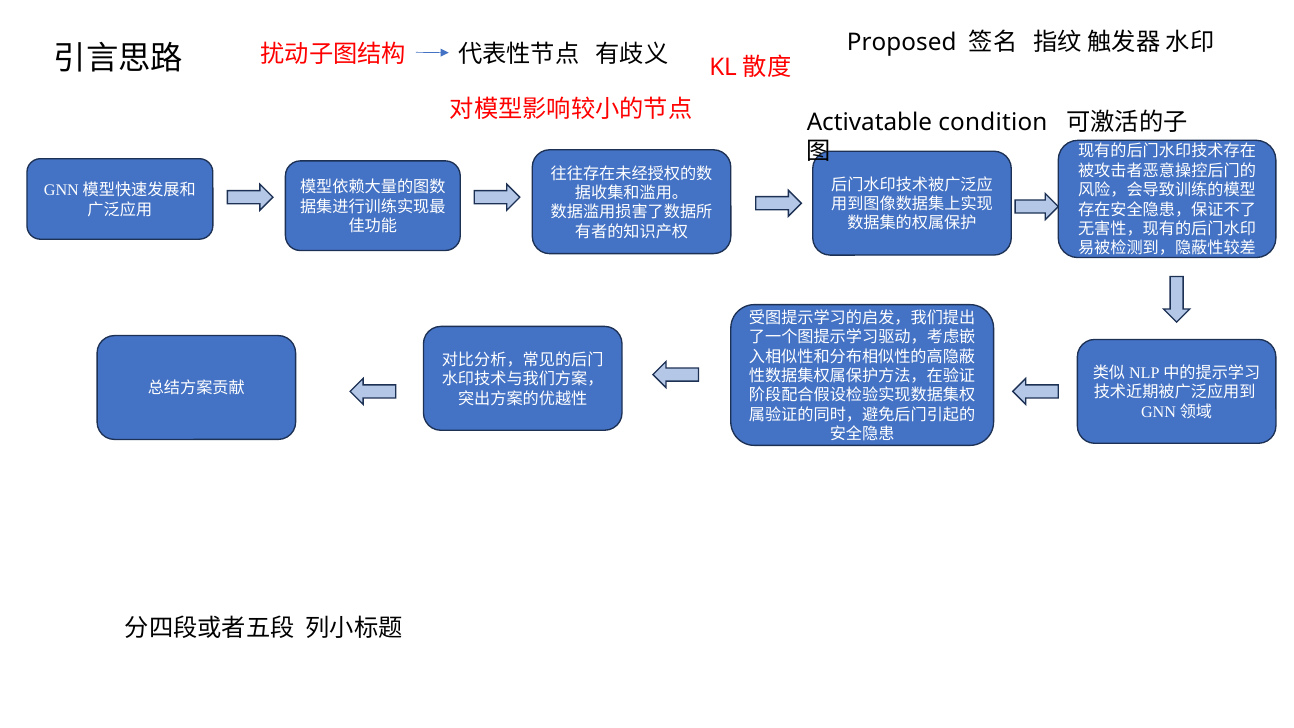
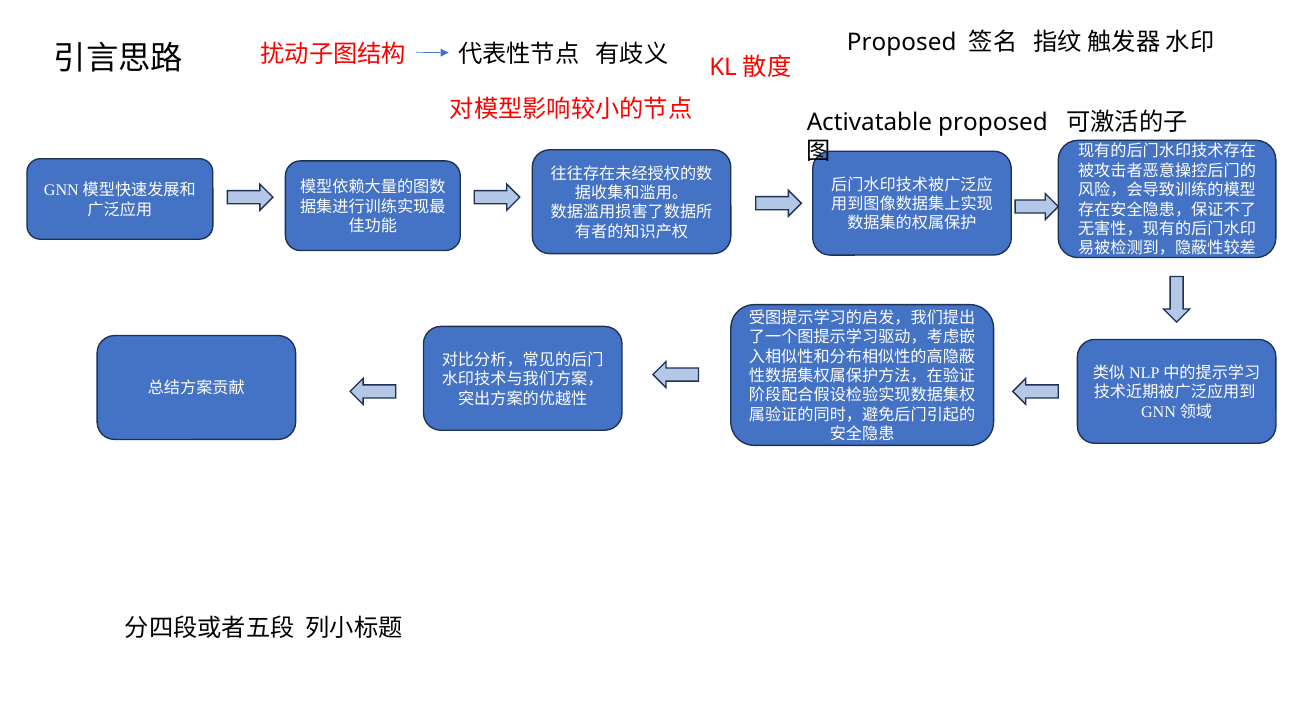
Activatable condition: condition -> proposed
